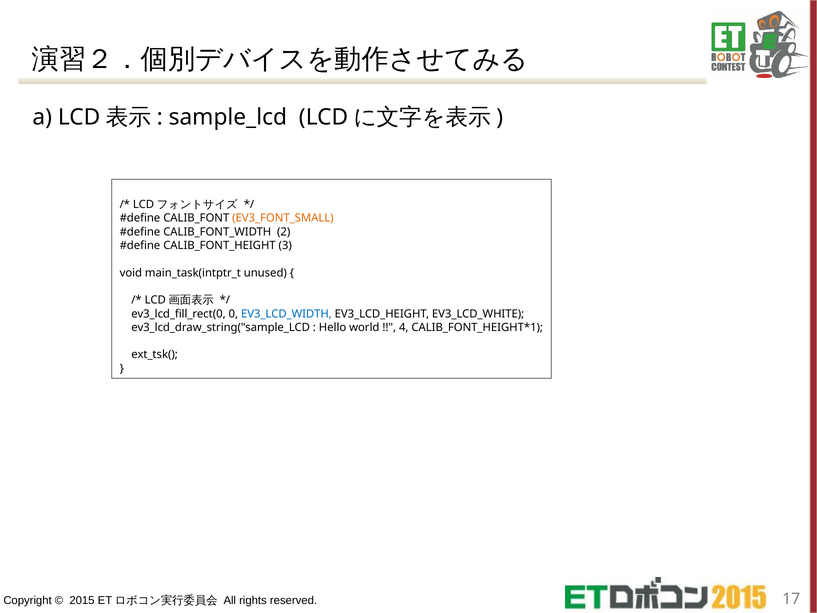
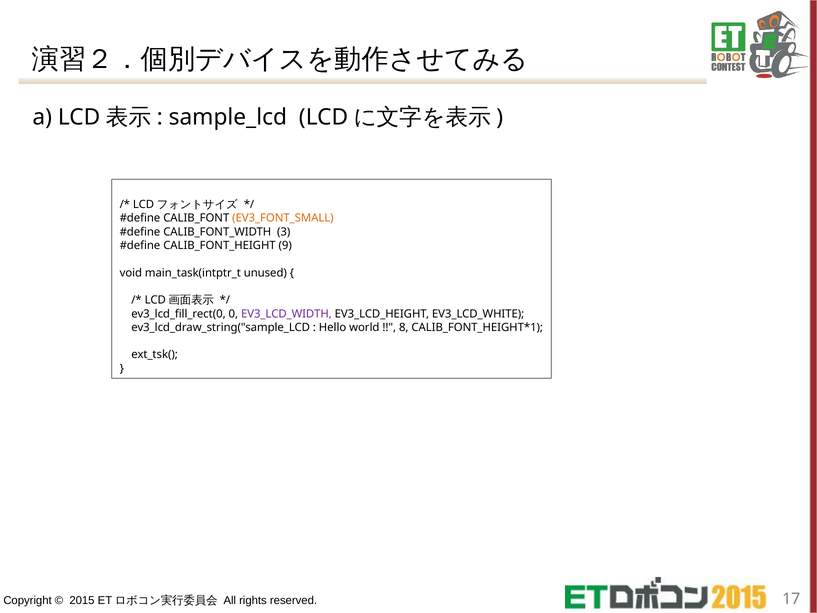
2: 2 -> 3
3: 3 -> 9
EV3_LCD_WIDTH colour: blue -> purple
4: 4 -> 8
